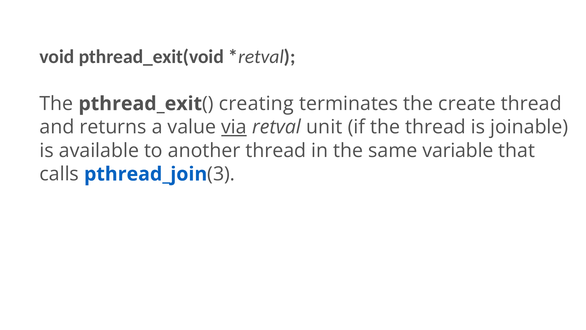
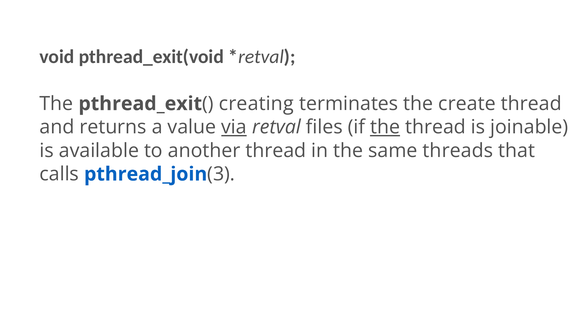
unit: unit -> files
the at (385, 127) underline: none -> present
variable: variable -> threads
